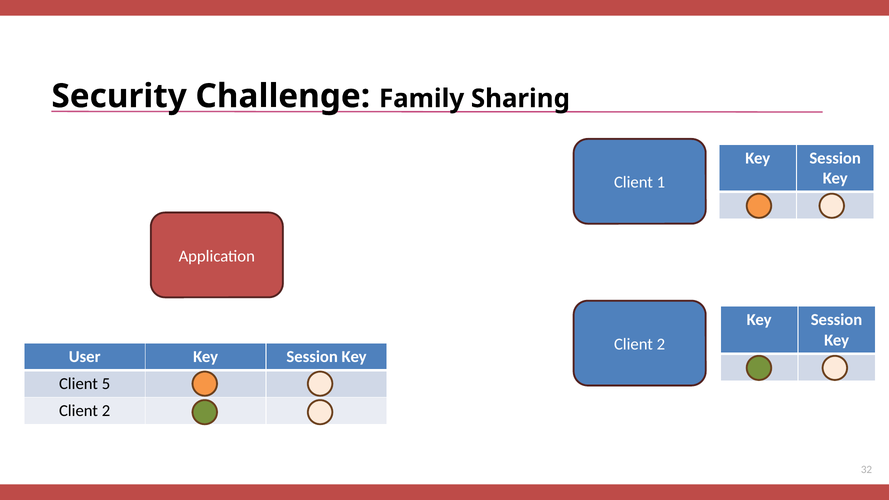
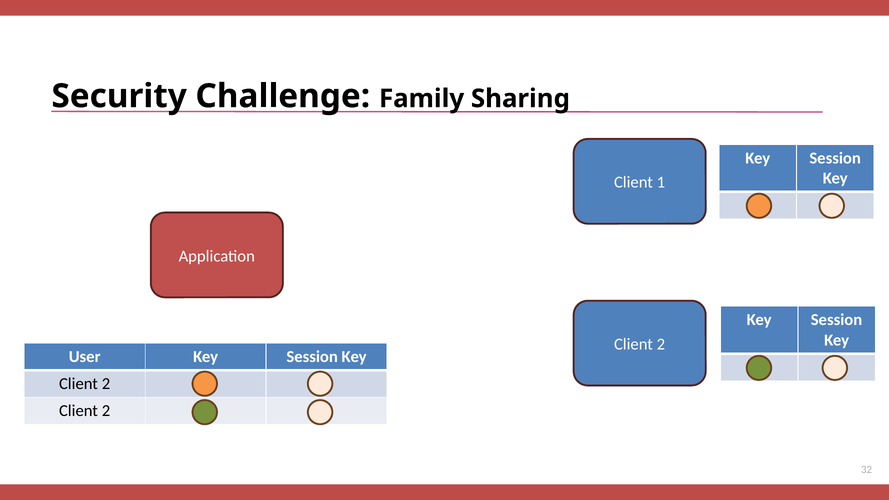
5 at (106, 384): 5 -> 2
